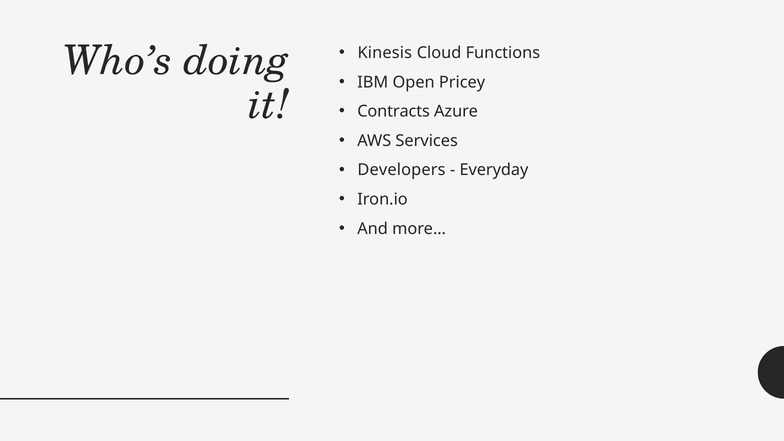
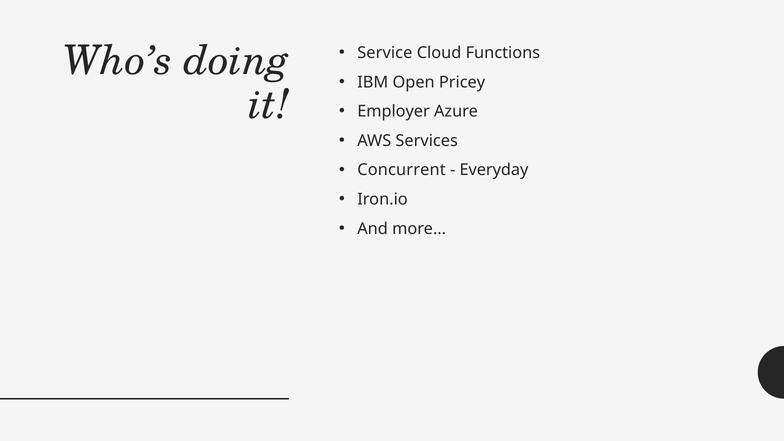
Kinesis: Kinesis -> Service
Contracts: Contracts -> Employer
Developers: Developers -> Concurrent
